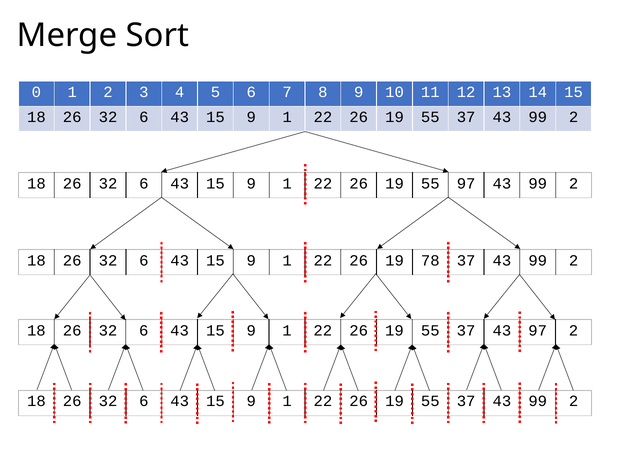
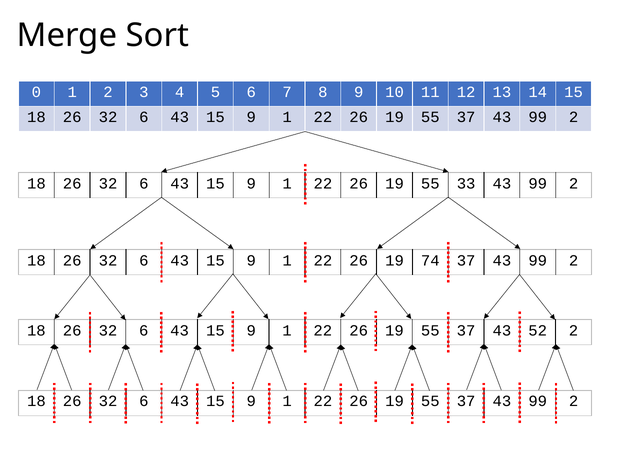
55 97: 97 -> 33
78: 78 -> 74
43 97: 97 -> 52
